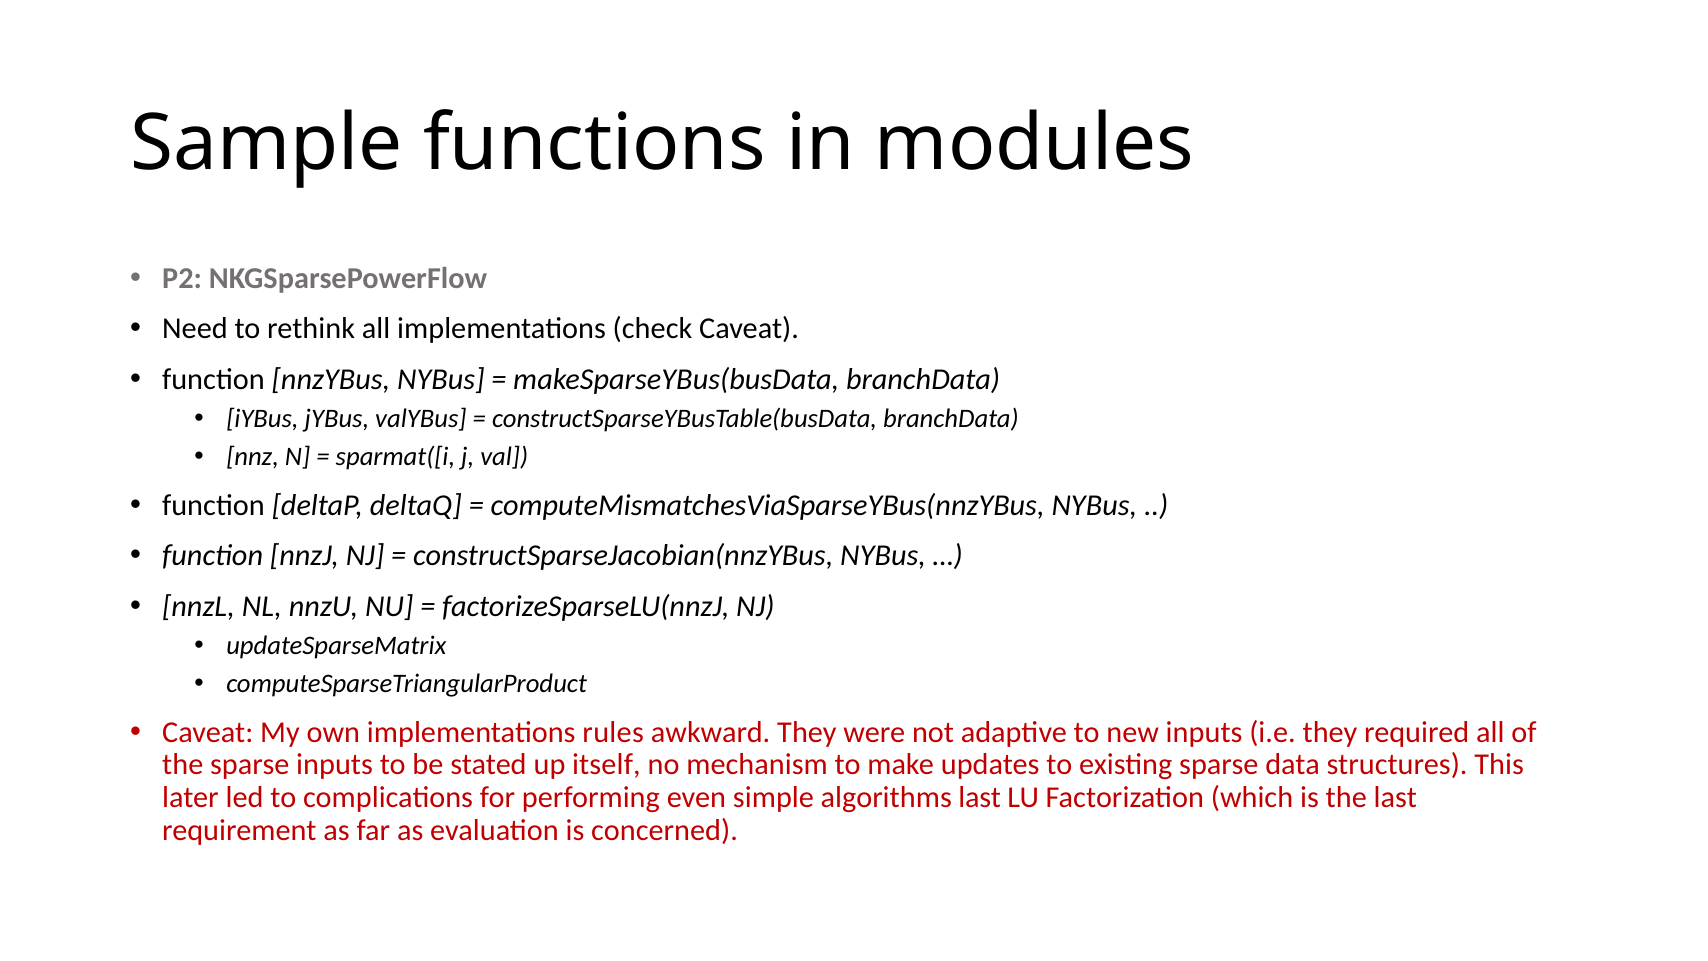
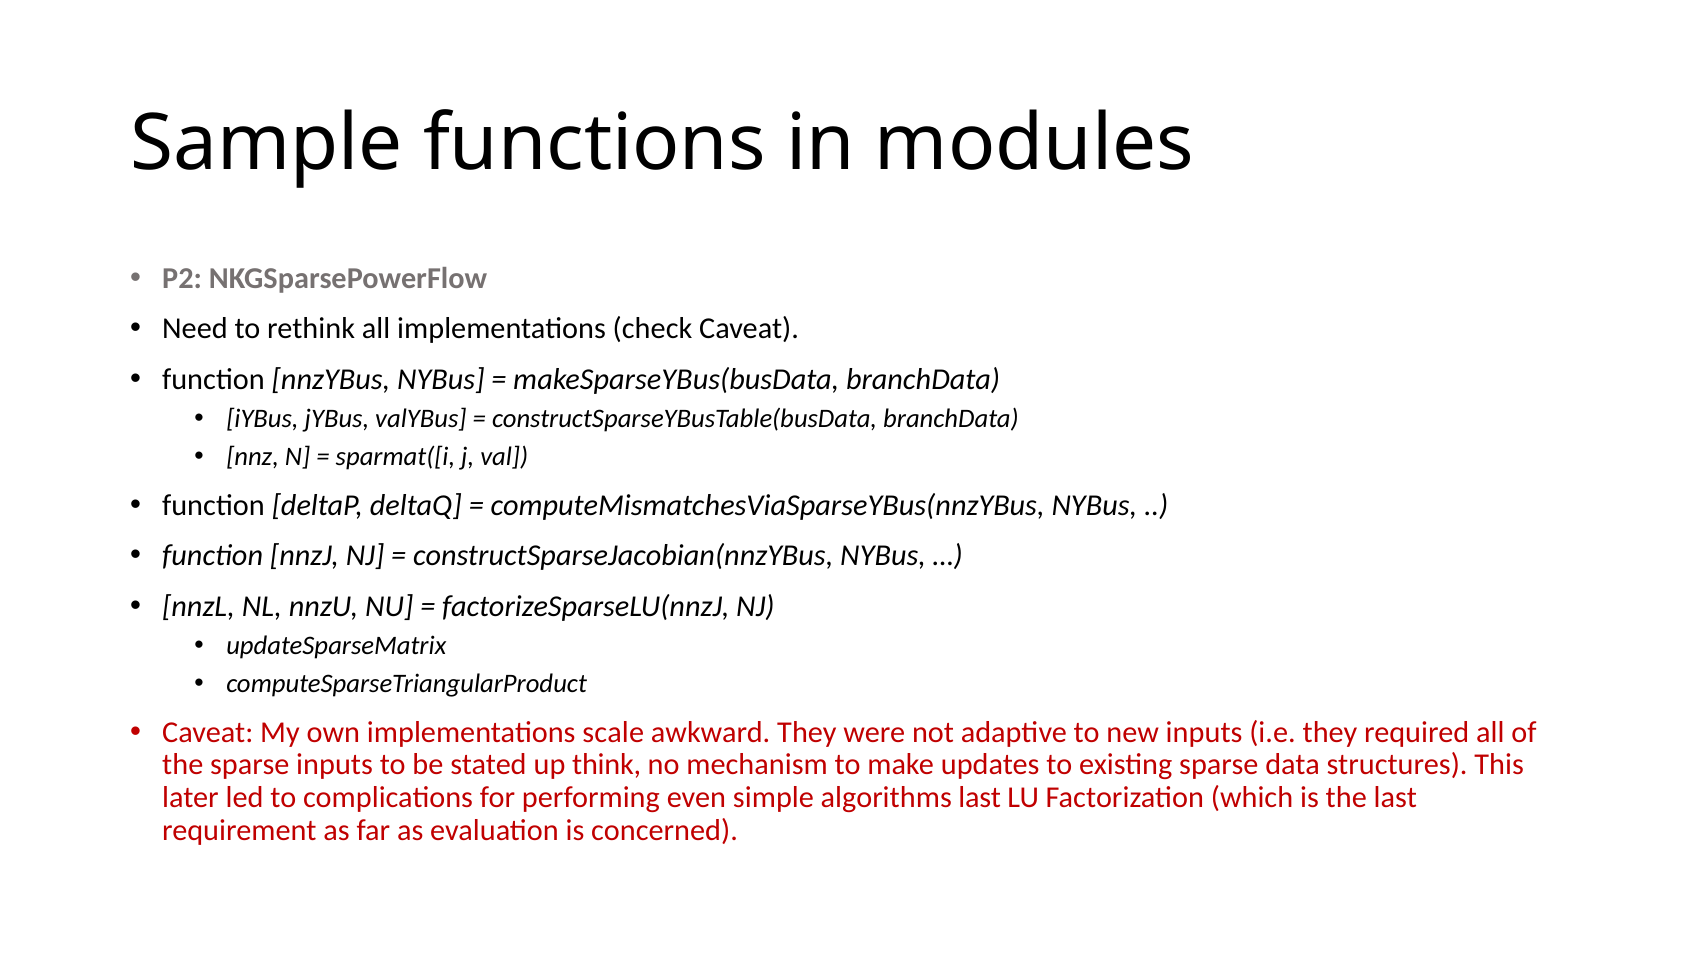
rules: rules -> scale
itself: itself -> think
